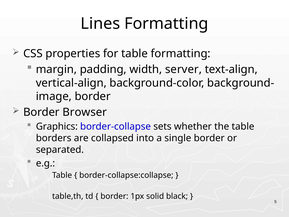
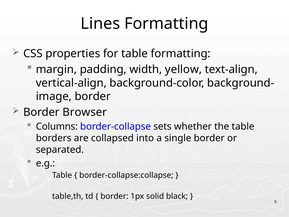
server: server -> yellow
Graphics: Graphics -> Columns
